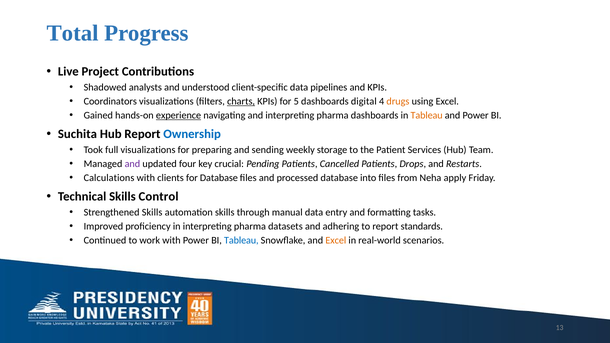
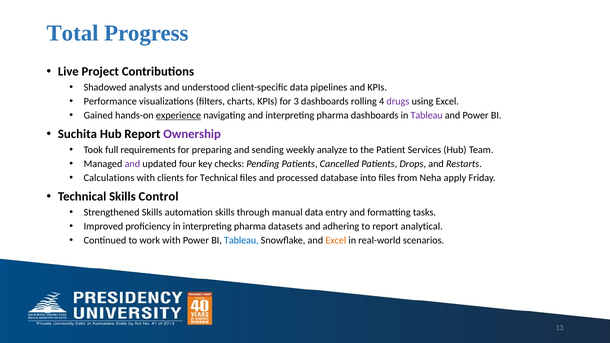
Coordinators: Coordinators -> Performance
charts underline: present -> none
5: 5 -> 3
digital: digital -> rolling
drugs colour: orange -> purple
Tableau at (427, 116) colour: orange -> purple
Ownership colour: blue -> purple
full visualizations: visualizations -> requirements
storage: storage -> analyze
crucial: crucial -> checks
for Database: Database -> Technical
standards: standards -> analytical
